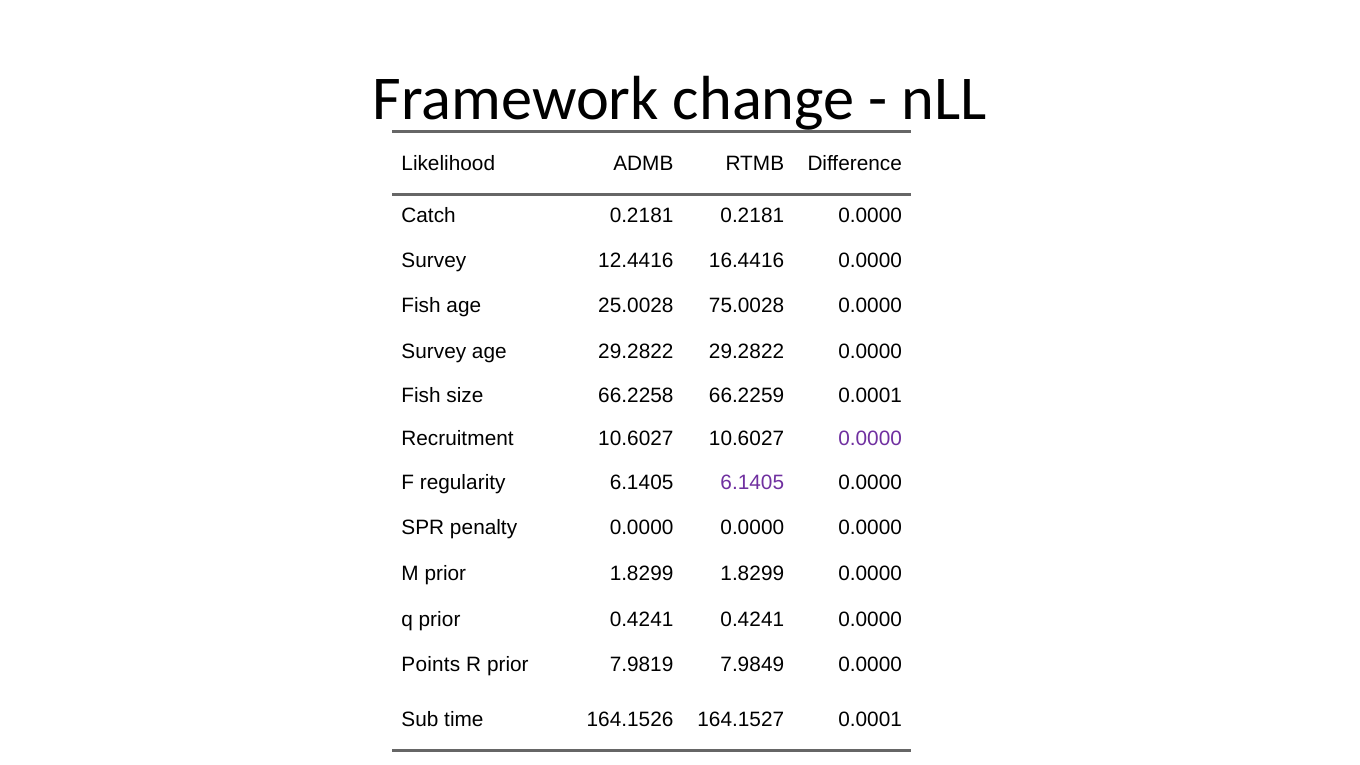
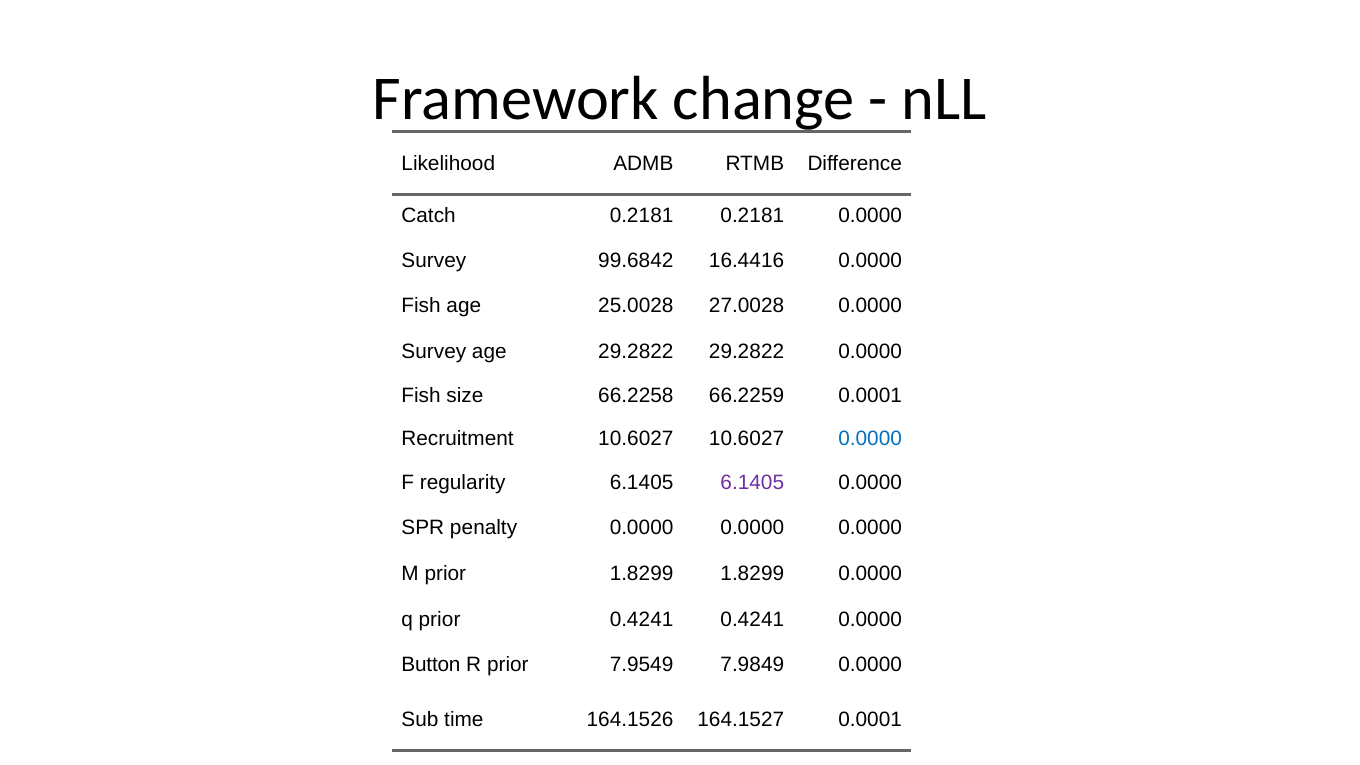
12.4416: 12.4416 -> 99.6842
75.0028: 75.0028 -> 27.0028
0.0000 at (870, 438) colour: purple -> blue
Points: Points -> Button
7.9819: 7.9819 -> 7.9549
